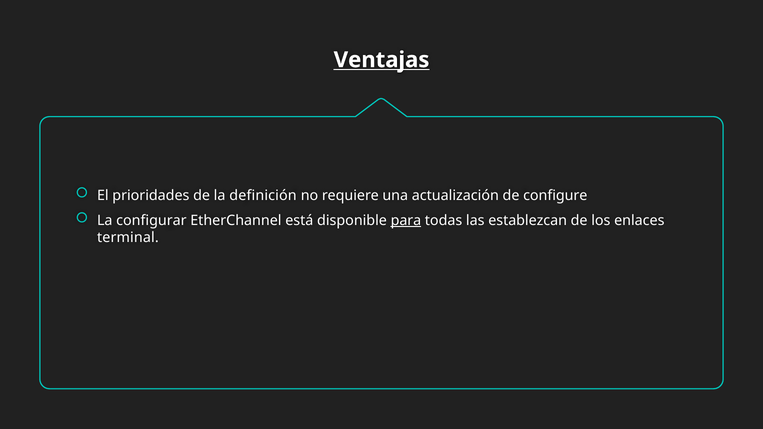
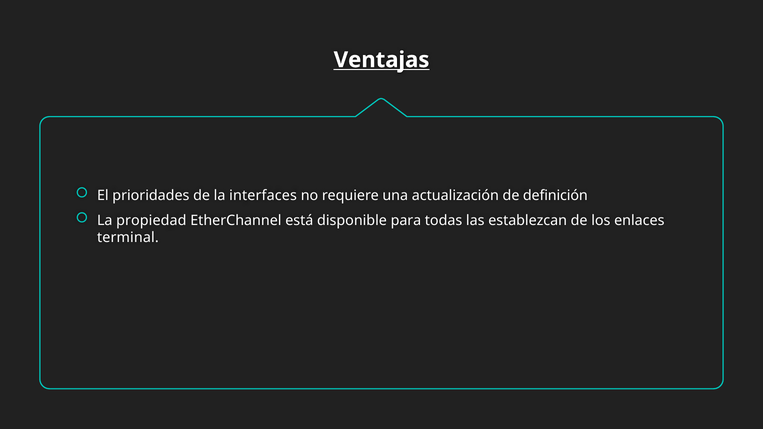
definición: definición -> interfaces
configure: configure -> definición
configurar: configurar -> propiedad
para underline: present -> none
